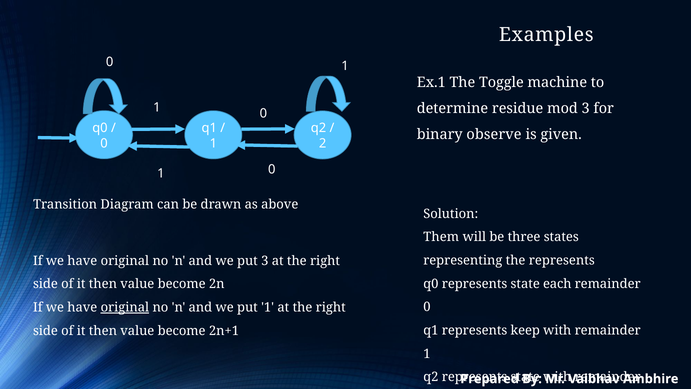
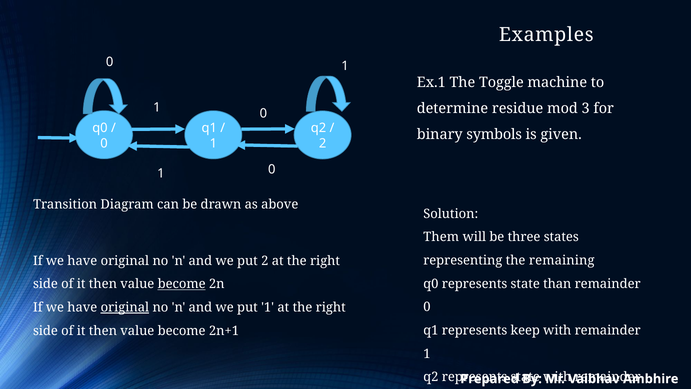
observe: observe -> symbols
the represents: represents -> remaining
put 3: 3 -> 2
each: each -> than
become at (182, 284) underline: none -> present
